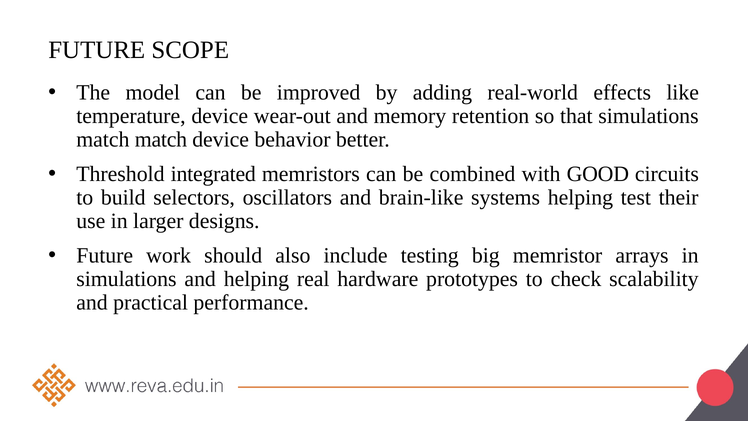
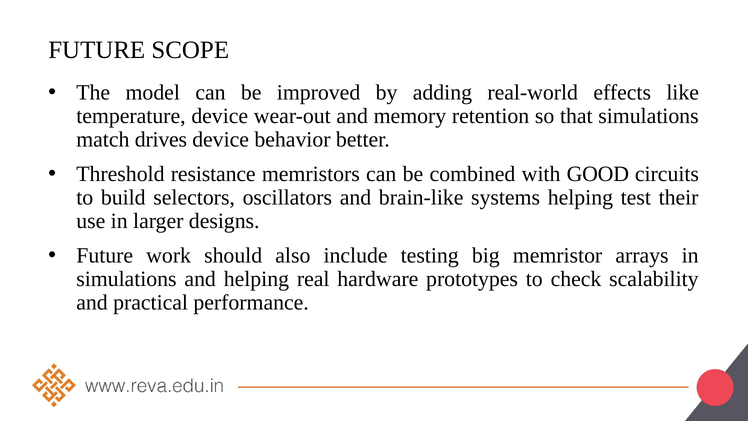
match match: match -> drives
integrated: integrated -> resistance
